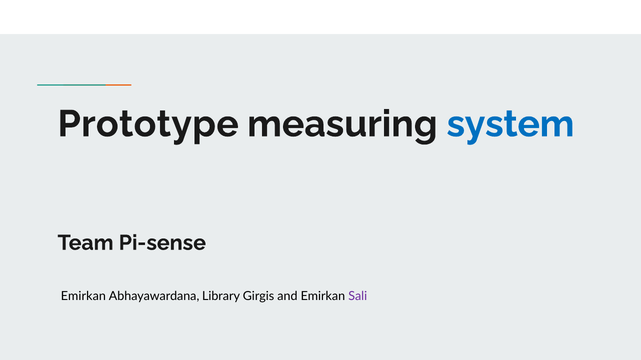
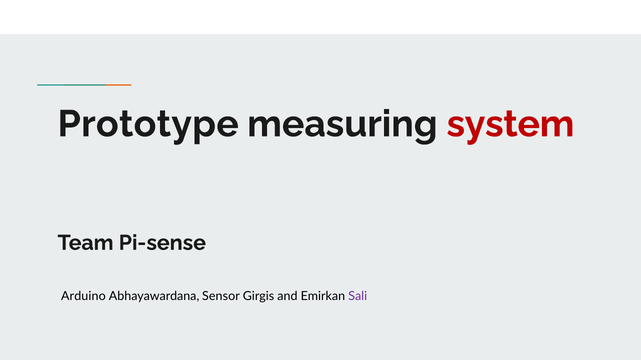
system colour: blue -> red
Emirkan at (83, 297): Emirkan -> Arduino
Library: Library -> Sensor
